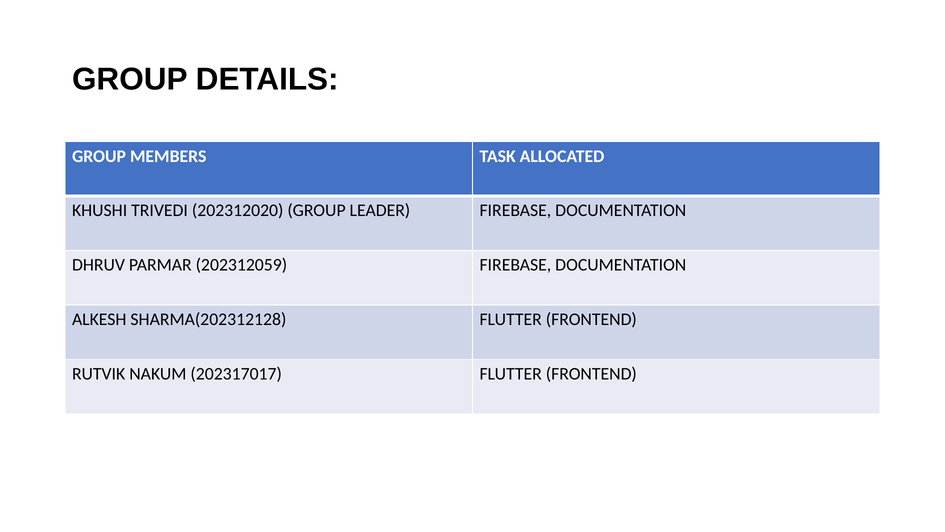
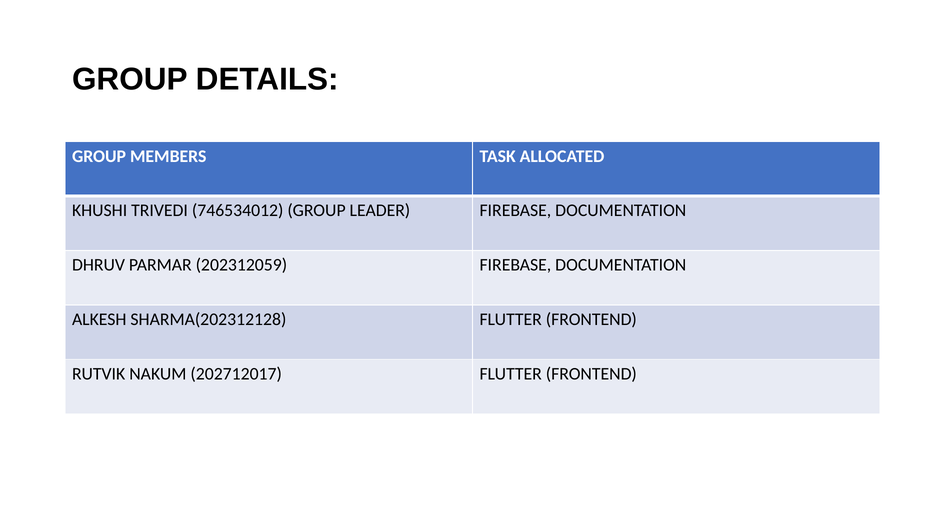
202312020: 202312020 -> 746534012
202317017: 202317017 -> 202712017
